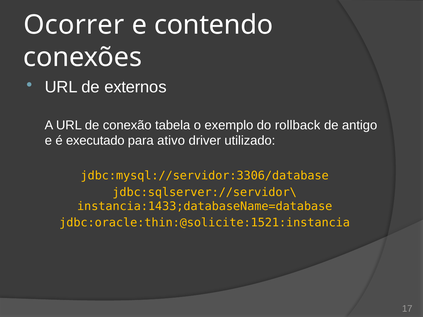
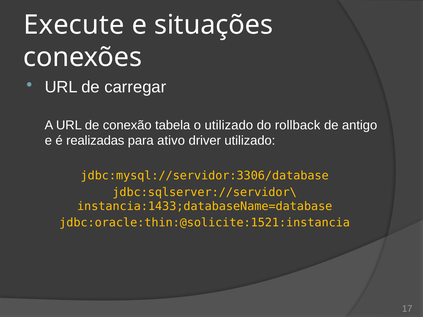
Ocorrer: Ocorrer -> Execute
contendo: contendo -> situações
externos: externos -> carregar
o exemplo: exemplo -> utilizado
executado: executado -> realizadas
